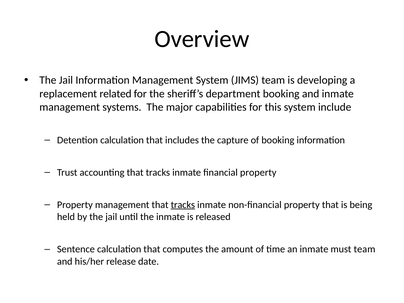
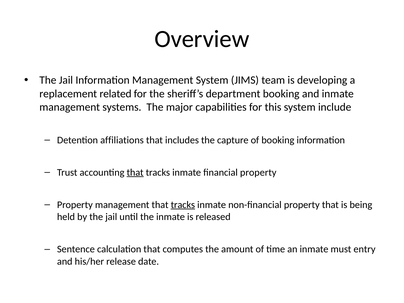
Detention calculation: calculation -> affiliations
that at (135, 172) underline: none -> present
must team: team -> entry
